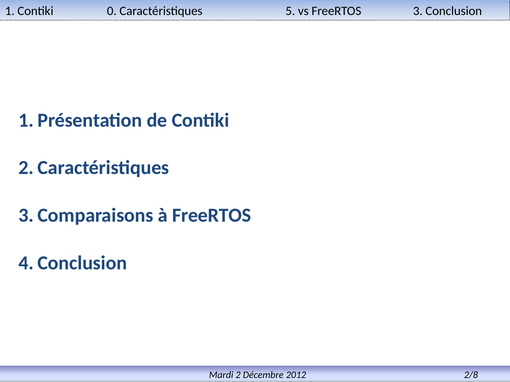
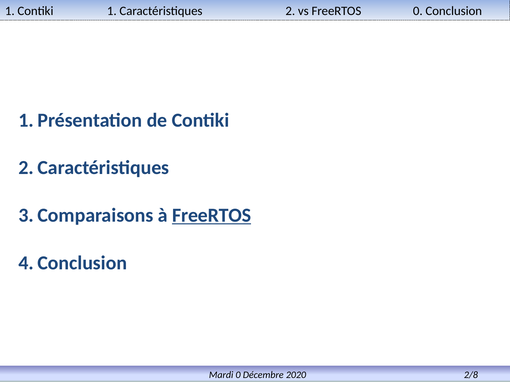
Contiki 0: 0 -> 1
5: 5 -> 2
FreeRTOS 3: 3 -> 0
FreeRTOS at (212, 216) underline: none -> present
Mardi 2: 2 -> 0
2012: 2012 -> 2020
